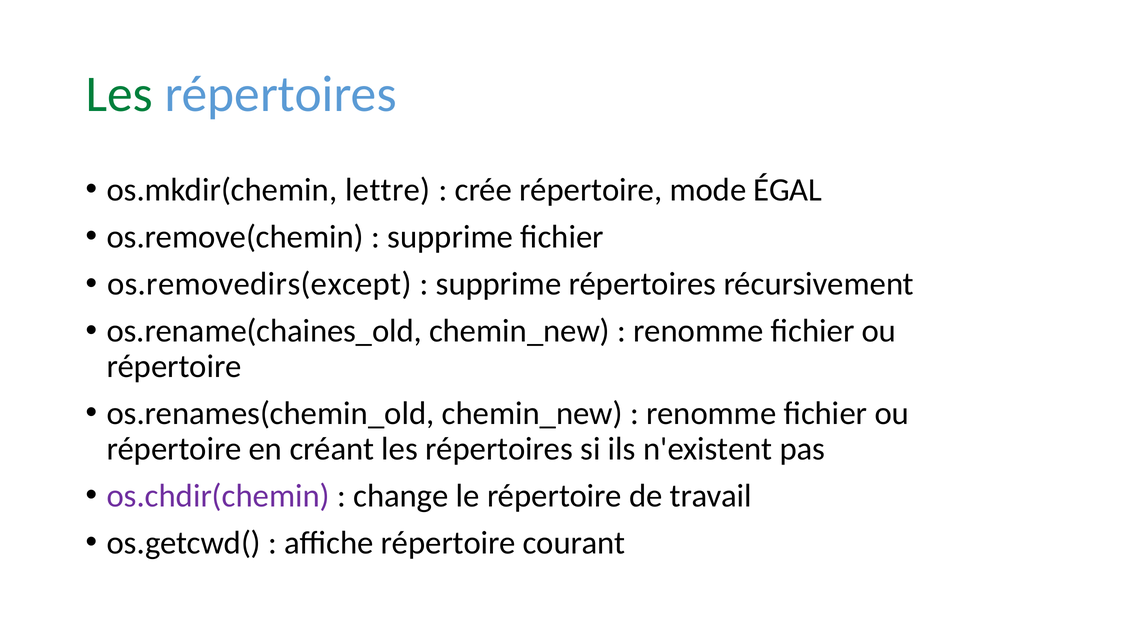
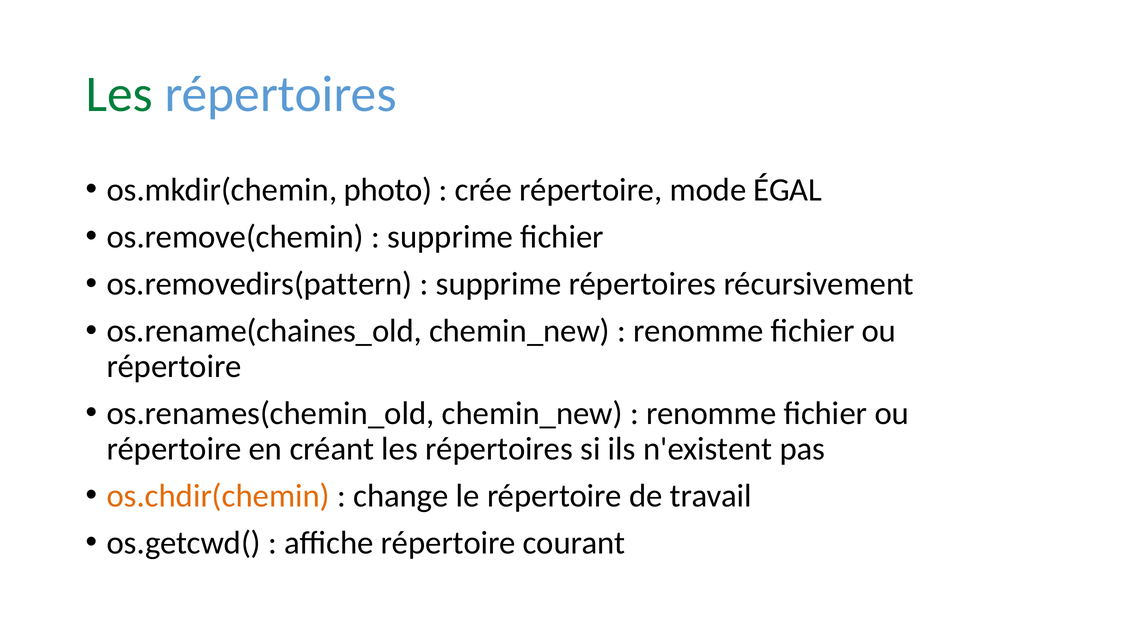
lettre: lettre -> photo
os.removedirs(except: os.removedirs(except -> os.removedirs(pattern
os.chdir(chemin colour: purple -> orange
